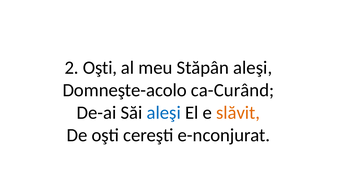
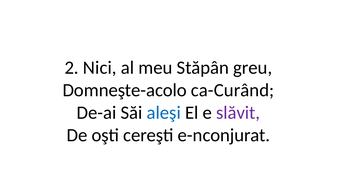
2 Oşti: Oşti -> Nici
Stăpân aleşi: aleşi -> greu
slăvit colour: orange -> purple
